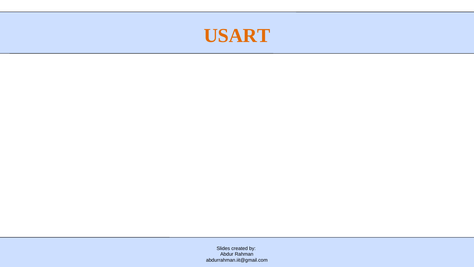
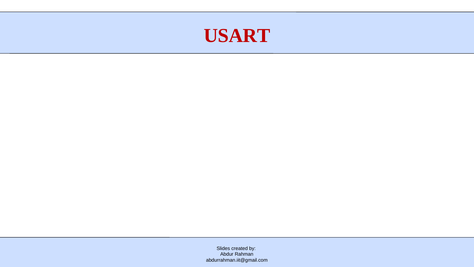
USART colour: orange -> red
